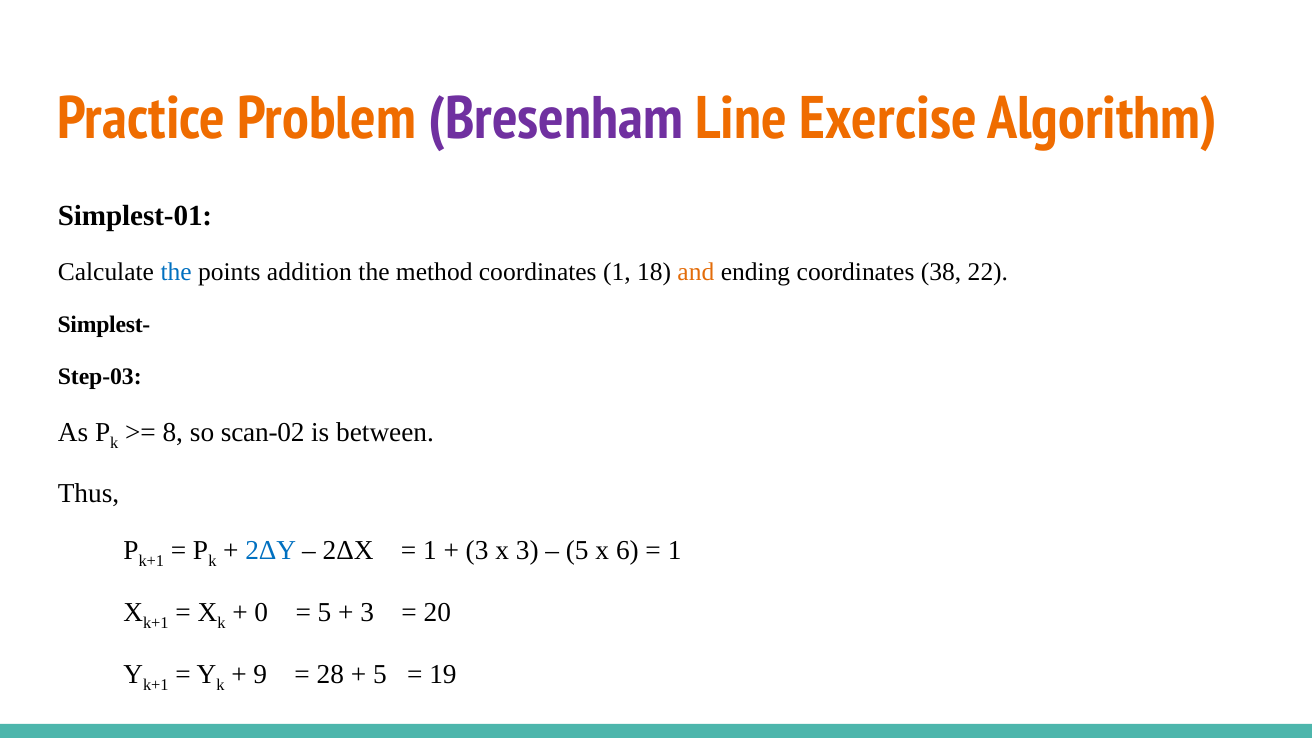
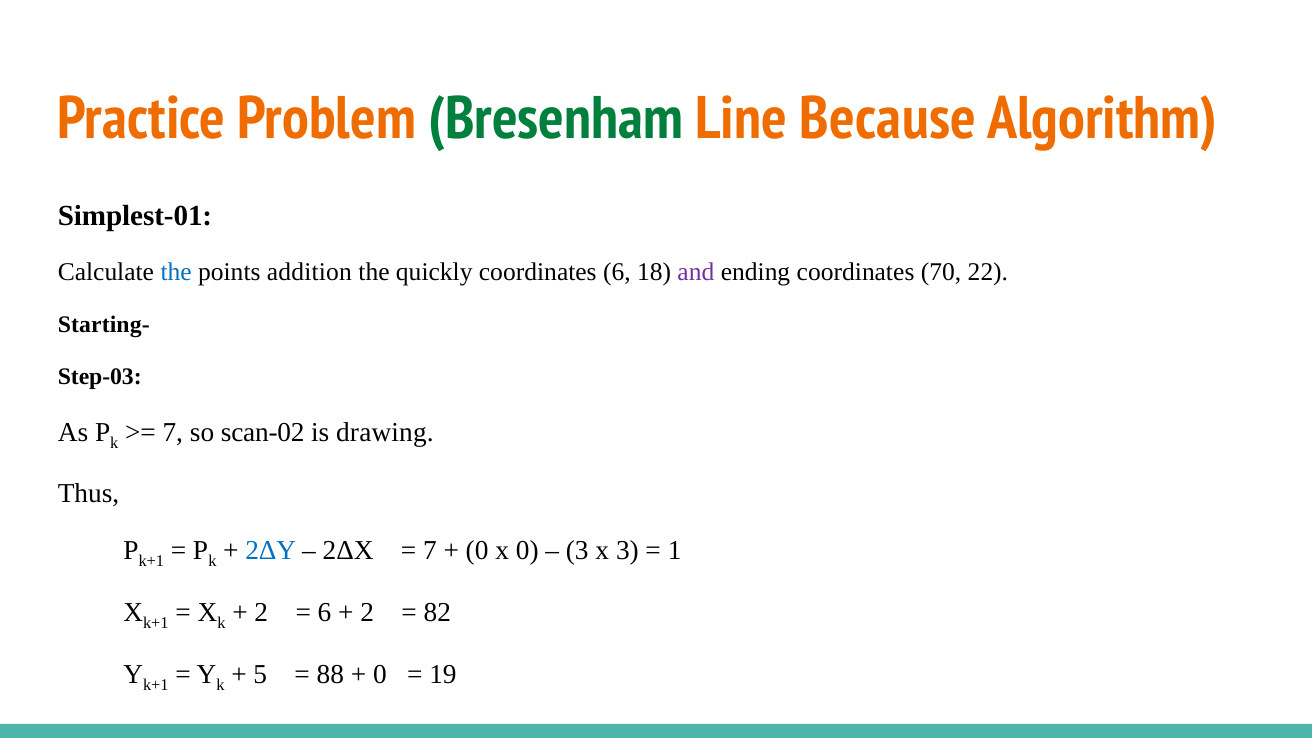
Bresenham colour: purple -> green
Exercise: Exercise -> Because
method: method -> quickly
coordinates 1: 1 -> 6
and colour: orange -> purple
38: 38 -> 70
Simplest-: Simplest- -> Starting-
8 at (173, 432): 8 -> 7
between: between -> drawing
1 at (430, 551): 1 -> 7
3 at (477, 551): 3 -> 0
x 3: 3 -> 0
5 at (577, 551): 5 -> 3
x 6: 6 -> 3
0 at (261, 612): 0 -> 2
5 at (325, 612): 5 -> 6
3 at (367, 612): 3 -> 2
20: 20 -> 82
9: 9 -> 5
28: 28 -> 88
5 at (380, 674): 5 -> 0
